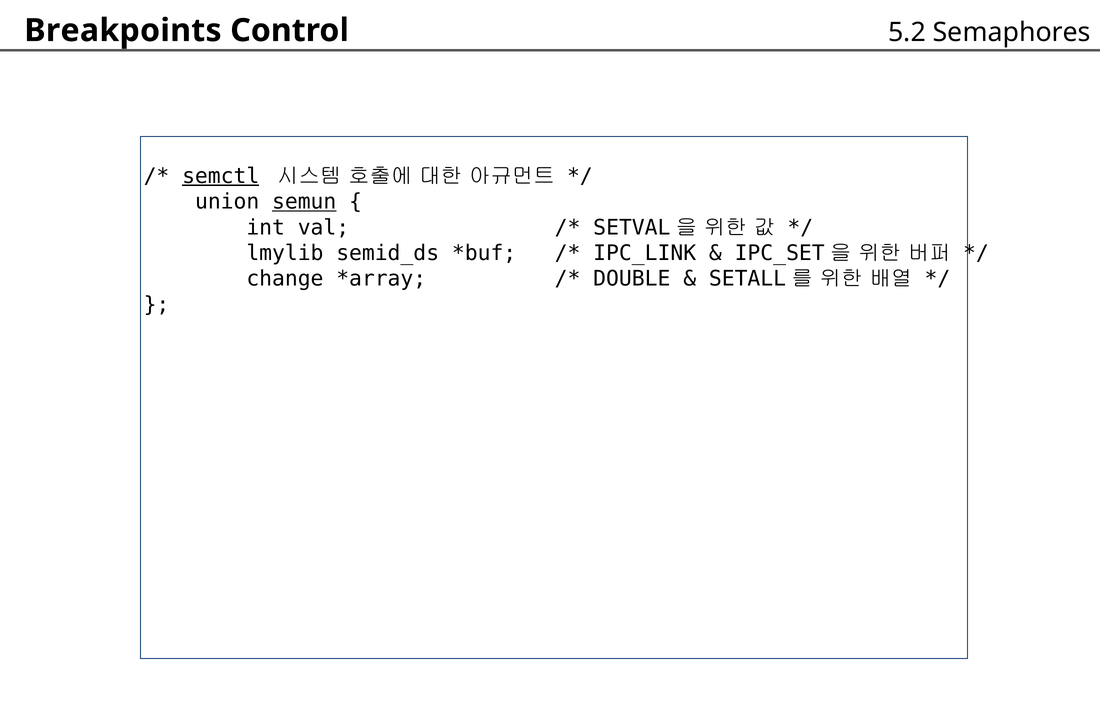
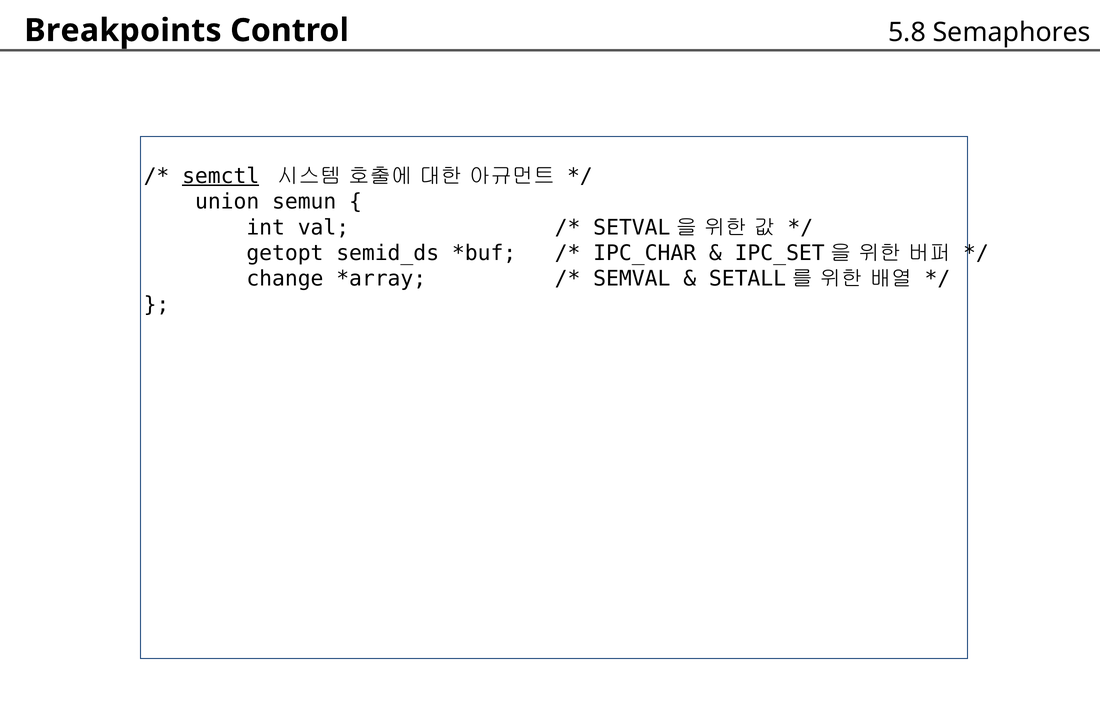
5.2: 5.2 -> 5.8
semun underline: present -> none
lmylib: lmylib -> getopt
IPC_LINK: IPC_LINK -> IPC_CHAR
DOUBLE: DOUBLE -> SEMVAL
